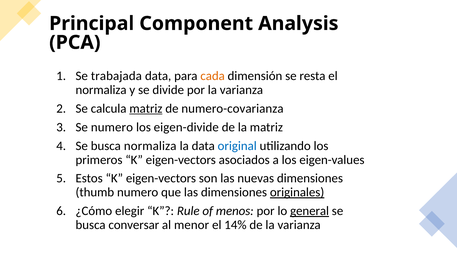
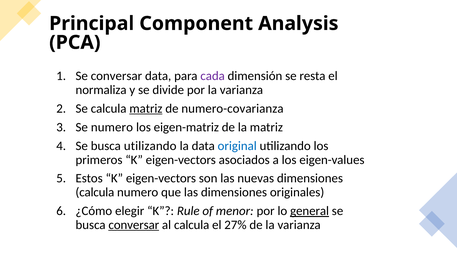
Se trabajada: trabajada -> conversar
cada colour: orange -> purple
eigen-divide: eigen-divide -> eigen-matriz
busca normaliza: normaliza -> utilizando
thumb at (95, 192): thumb -> calcula
originales underline: present -> none
menos: menos -> menor
conversar at (134, 225) underline: none -> present
al menor: menor -> calcula
14%: 14% -> 27%
